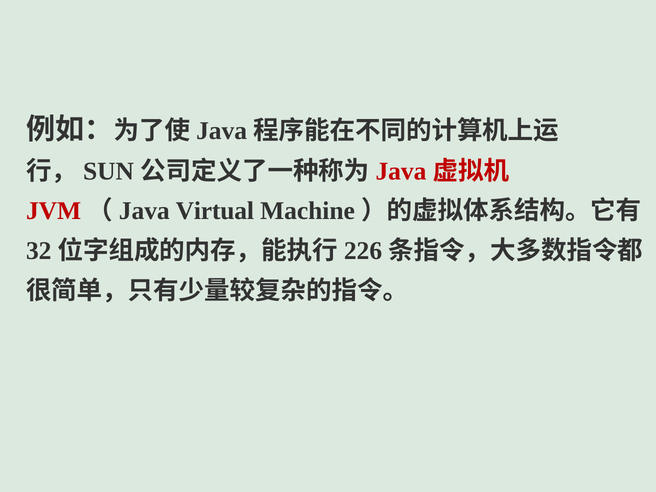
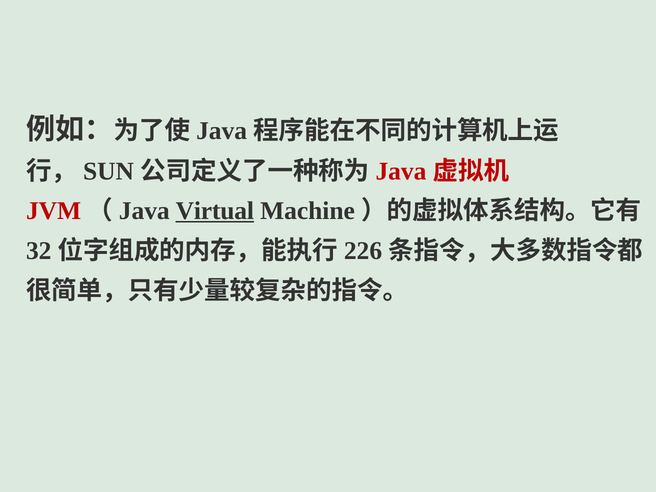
Virtual underline: none -> present
